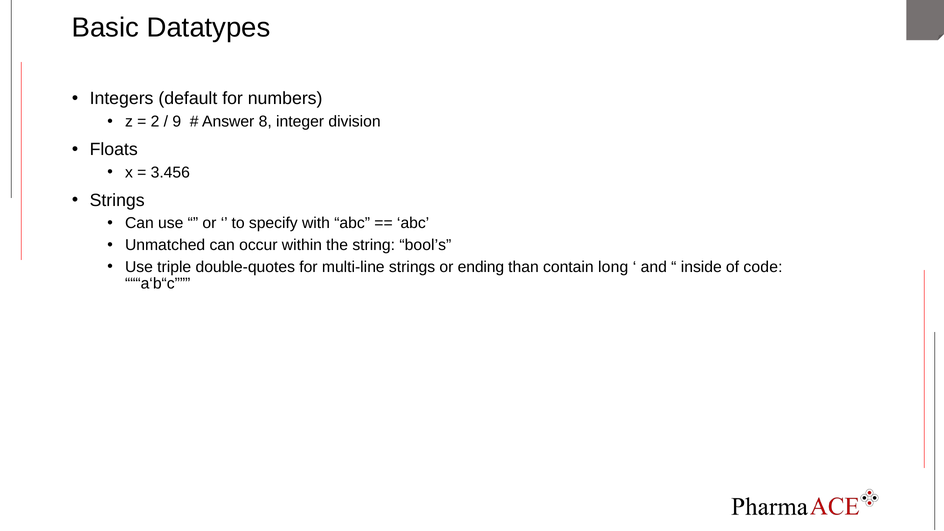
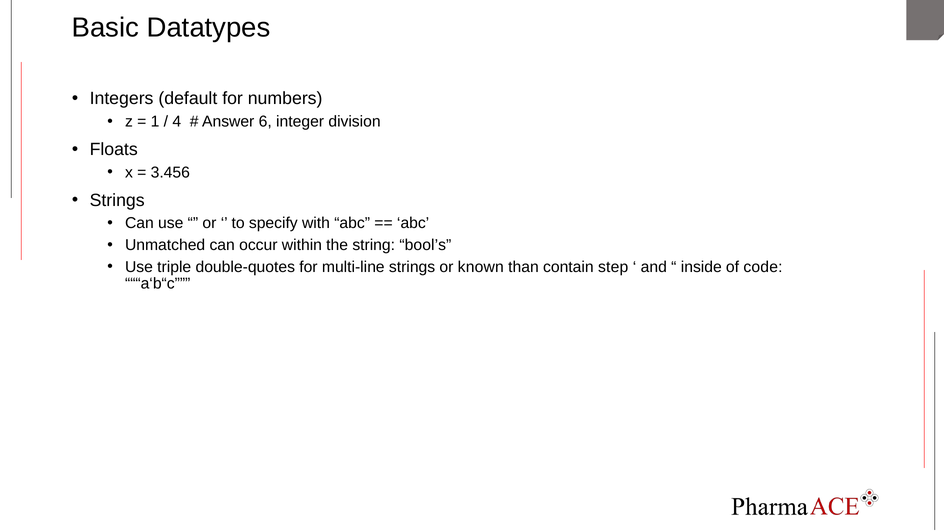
2: 2 -> 1
9: 9 -> 4
8: 8 -> 6
ending: ending -> known
long: long -> step
